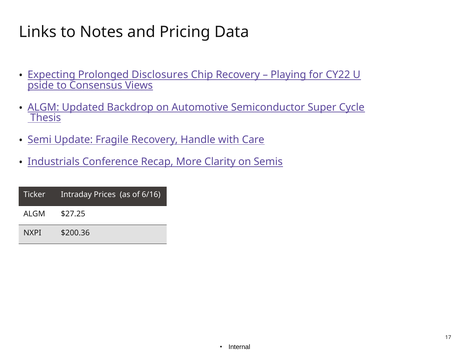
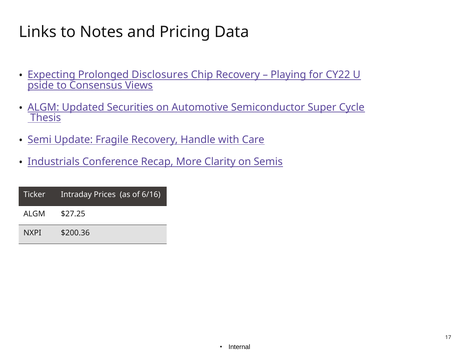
Backdrop: Backdrop -> Securities
